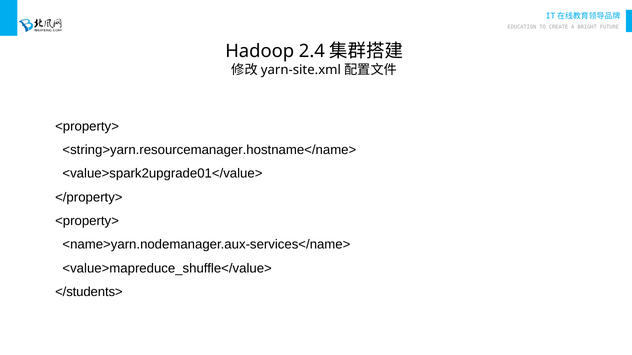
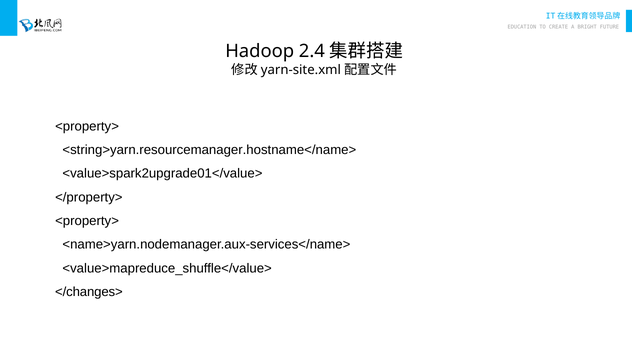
</students>: </students> -> </changes>
